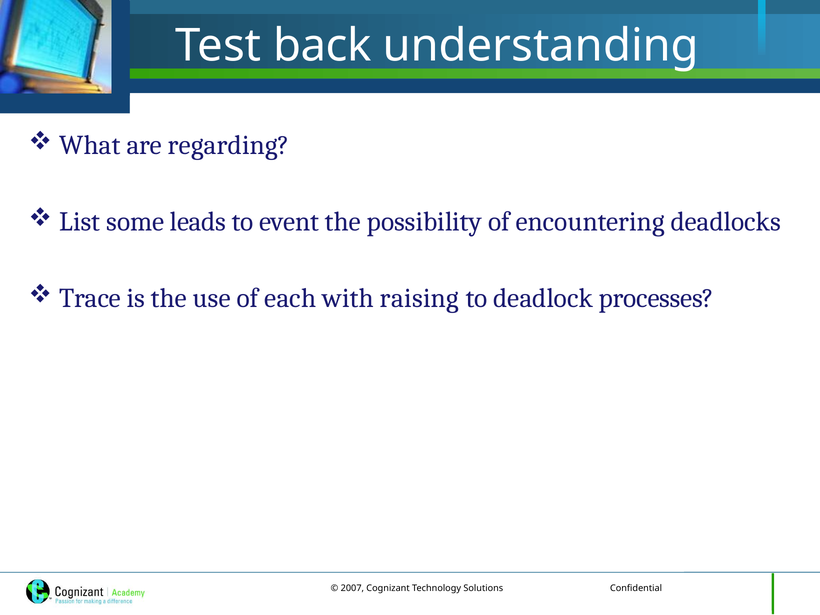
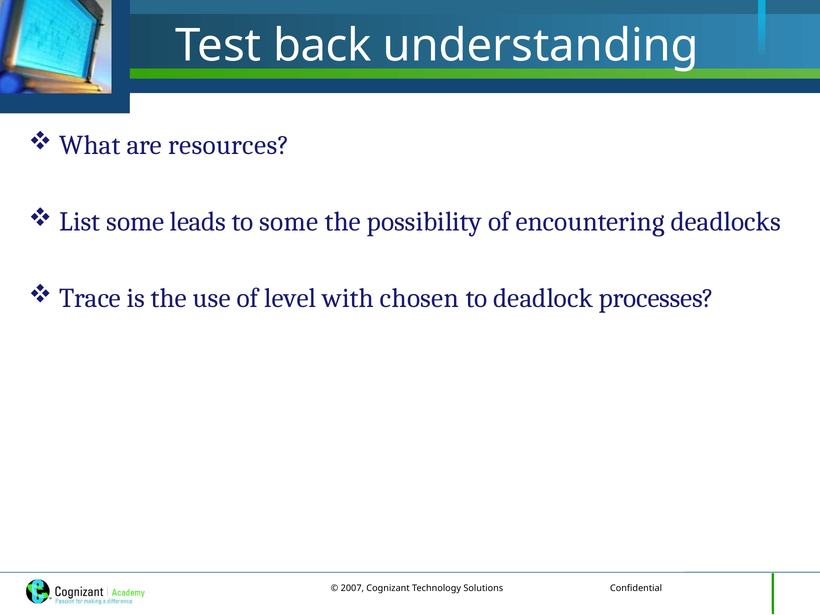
regarding: regarding -> resources
to event: event -> some
each: each -> level
raising: raising -> chosen
